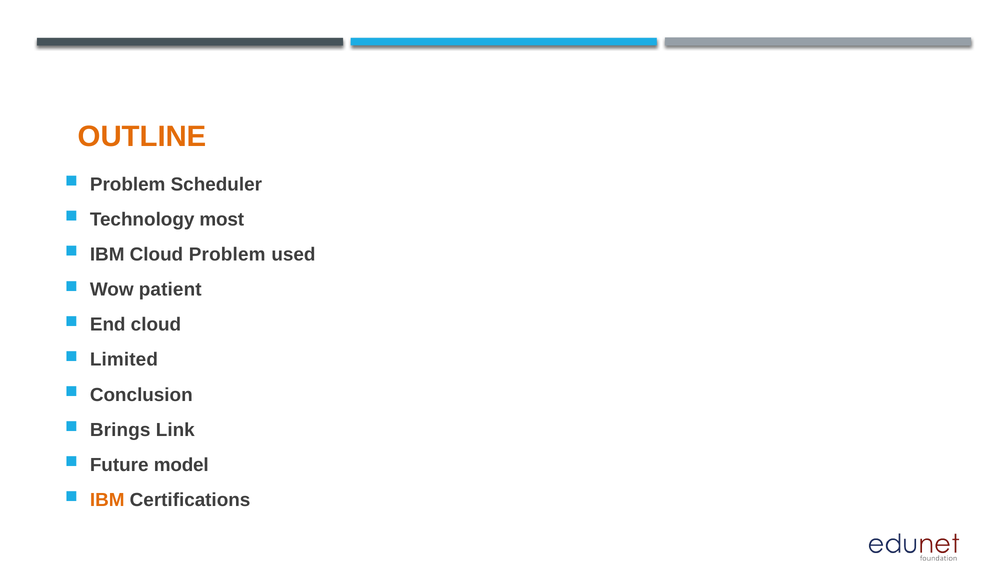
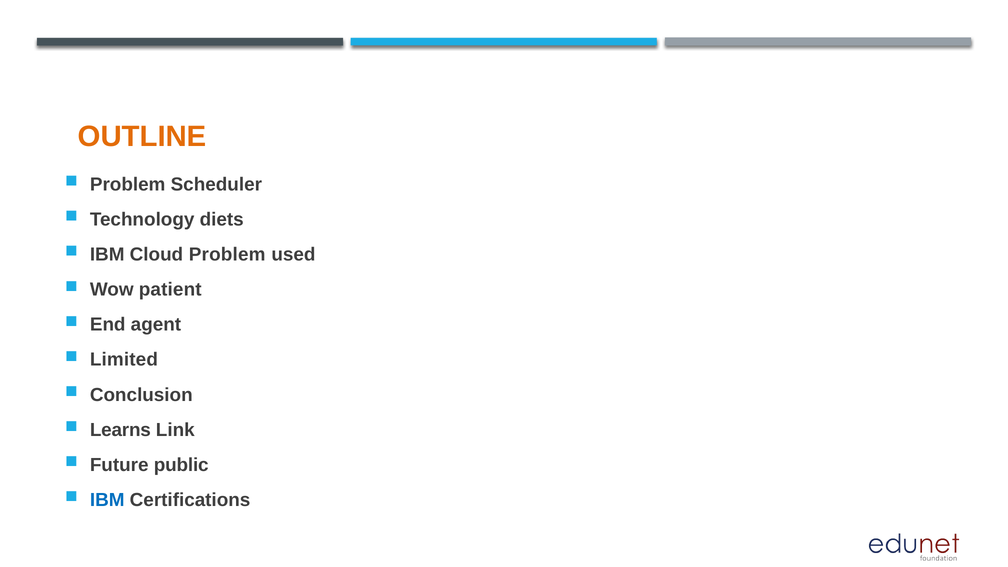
most: most -> diets
End cloud: cloud -> agent
Brings: Brings -> Learns
model: model -> public
IBM at (107, 500) colour: orange -> blue
